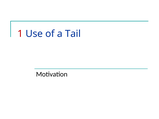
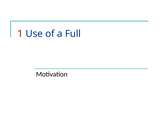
Tail: Tail -> Full
